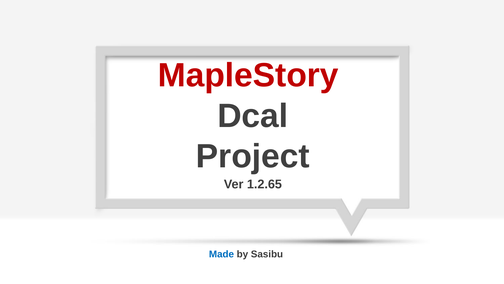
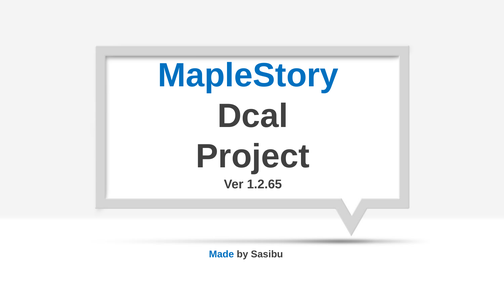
MapleStory colour: red -> blue
